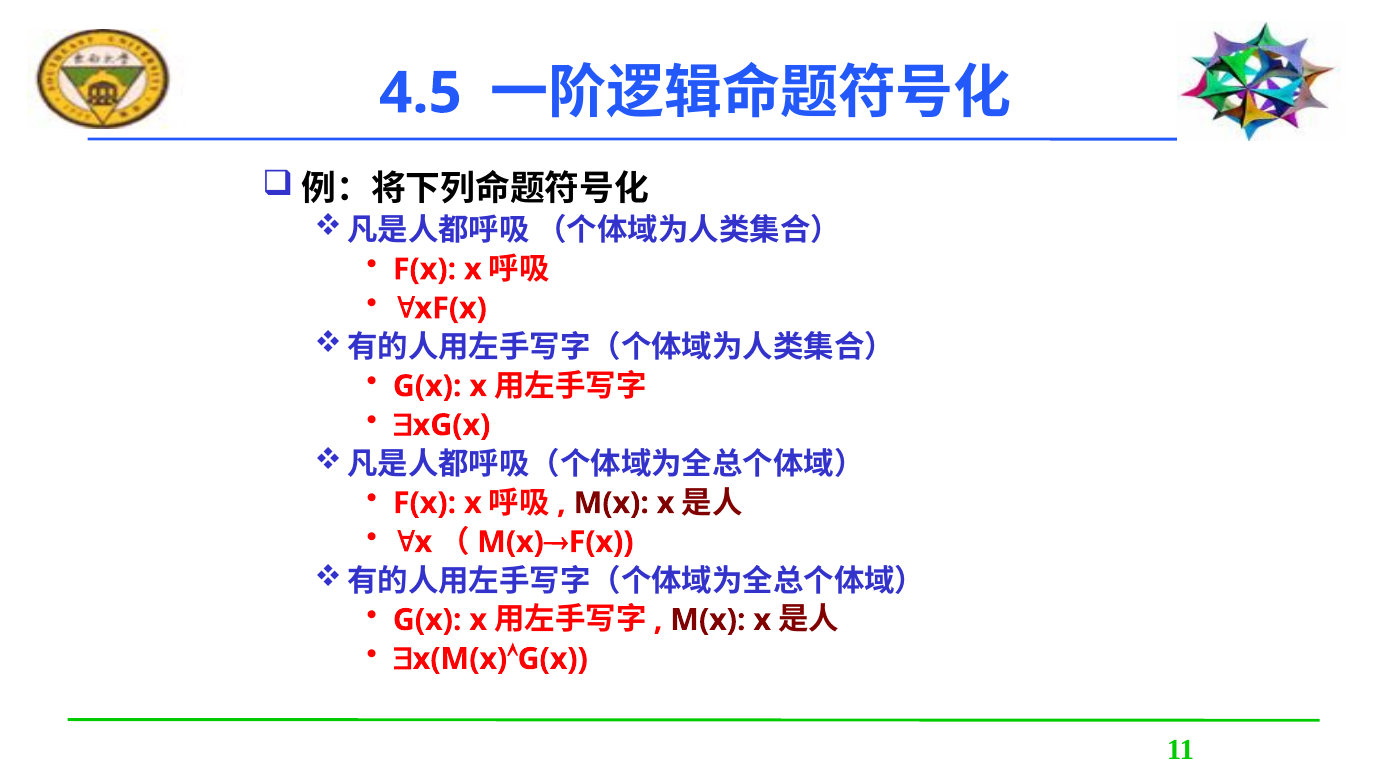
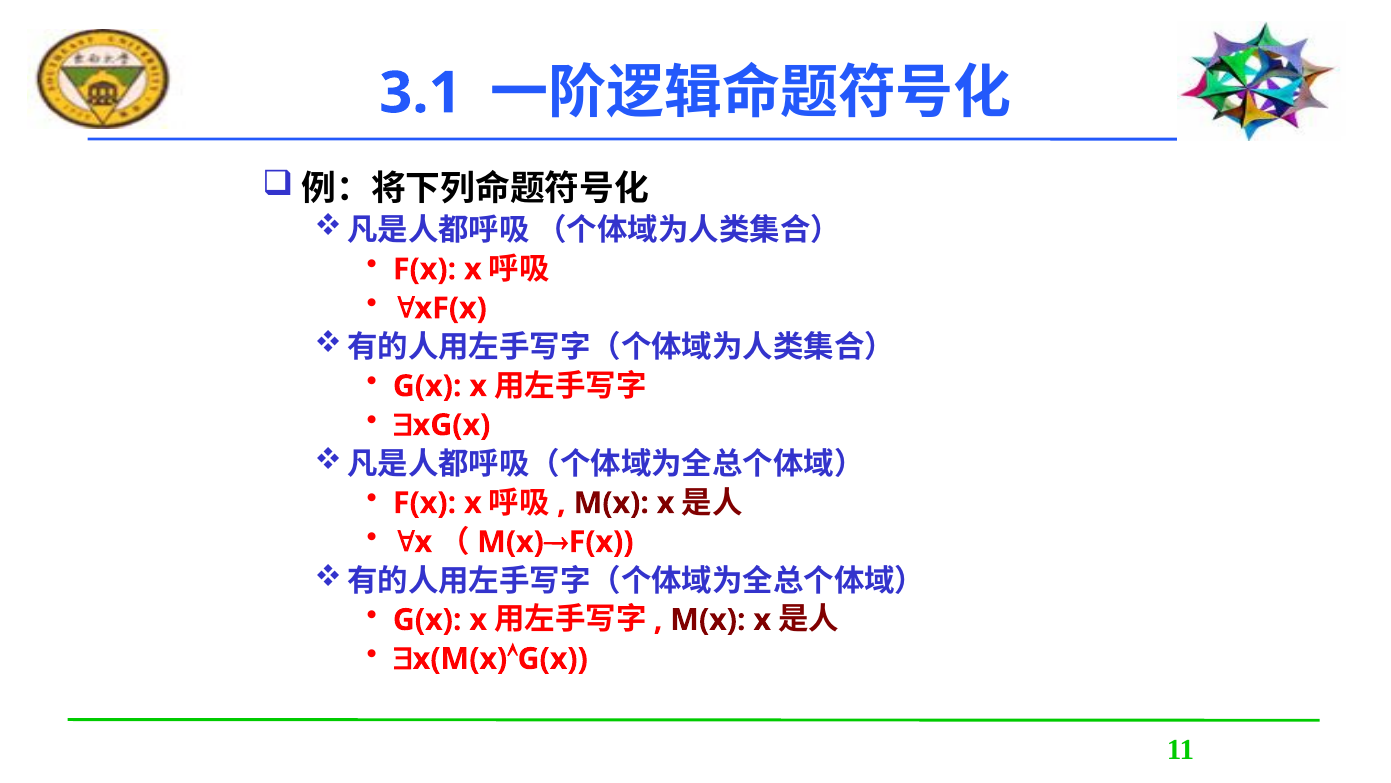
4.5: 4.5 -> 3.1
